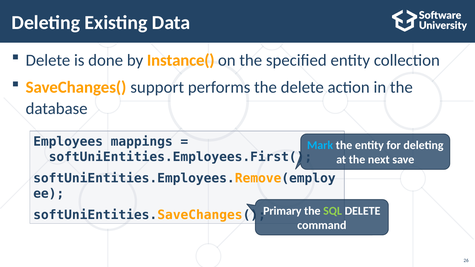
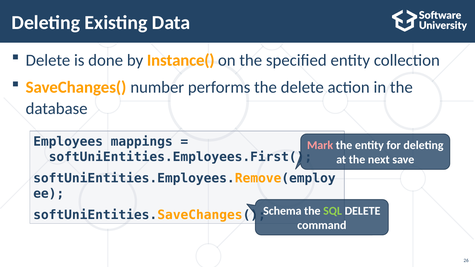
support: support -> number
Mark colour: light blue -> pink
Primary: Primary -> Schema
